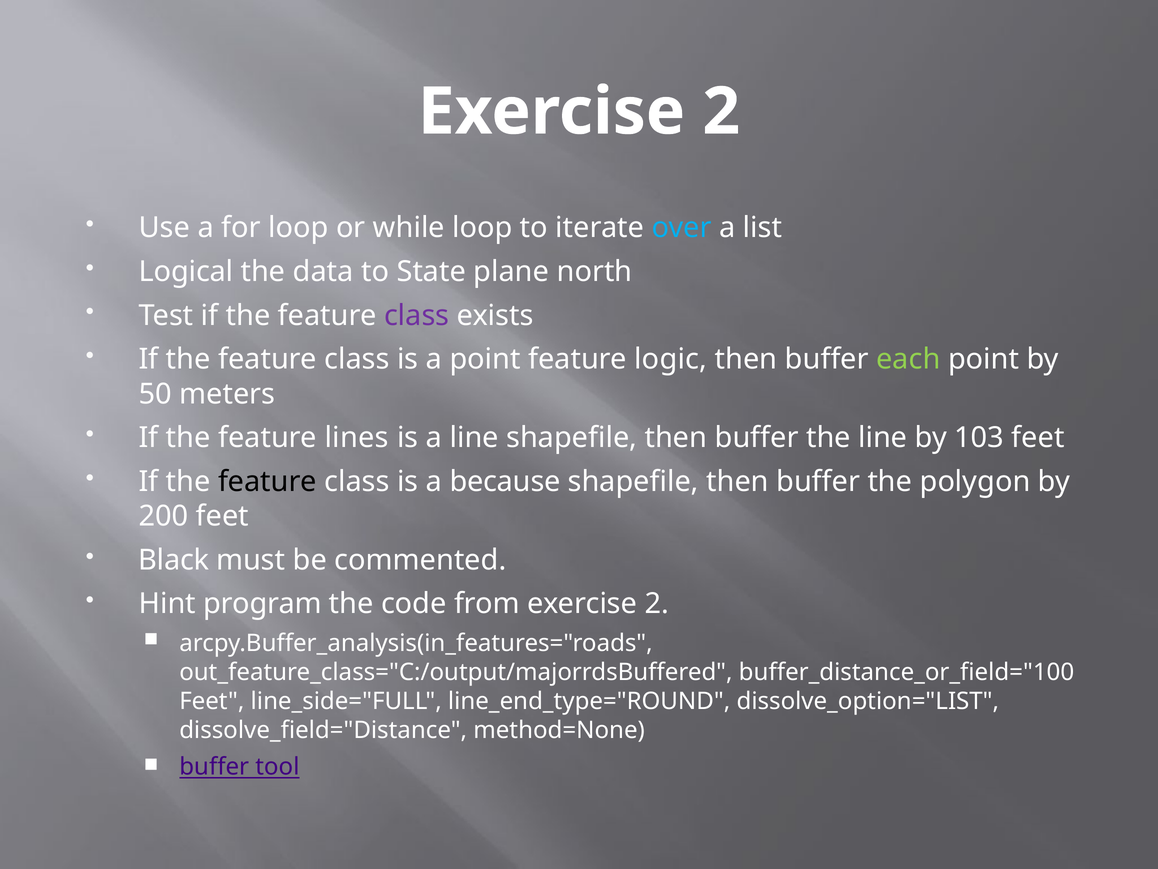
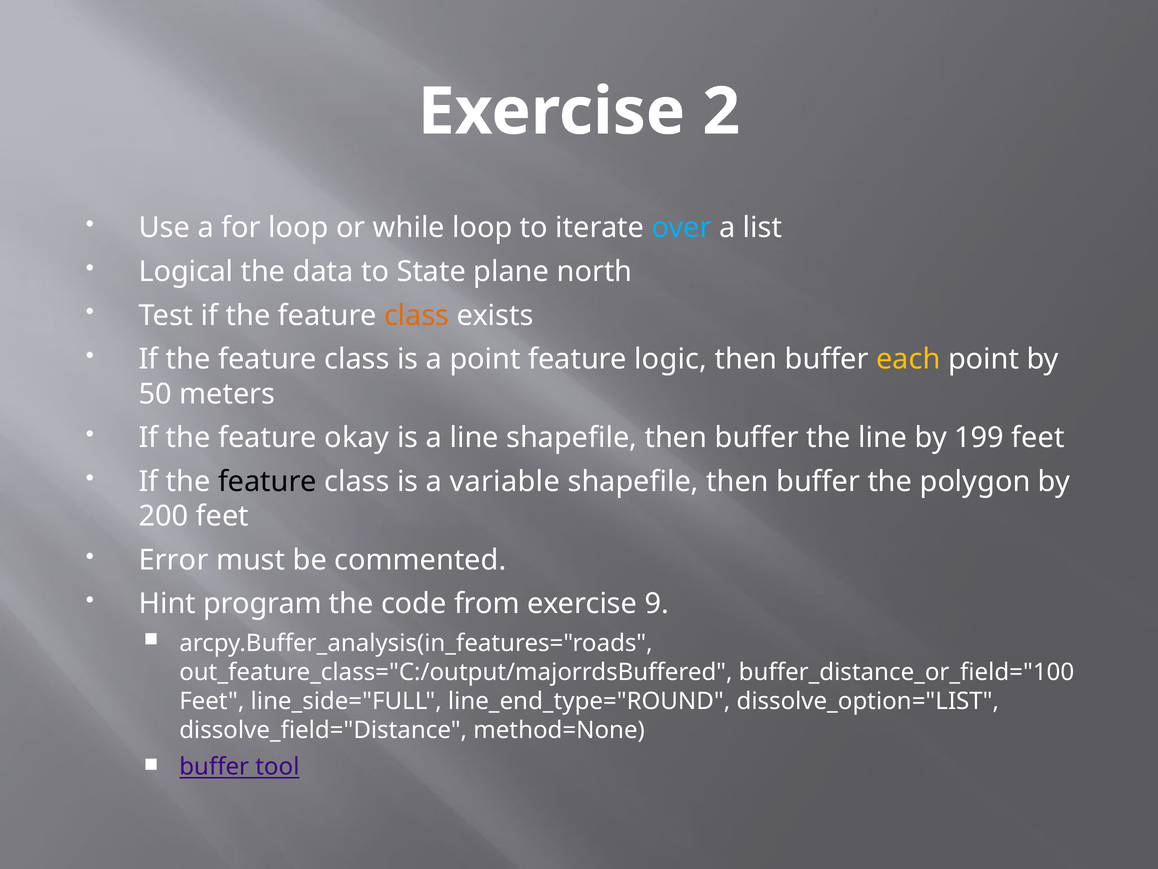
class at (417, 315) colour: purple -> orange
each colour: light green -> yellow
lines: lines -> okay
103: 103 -> 199
because: because -> variable
Black: Black -> Error
from exercise 2: 2 -> 9
